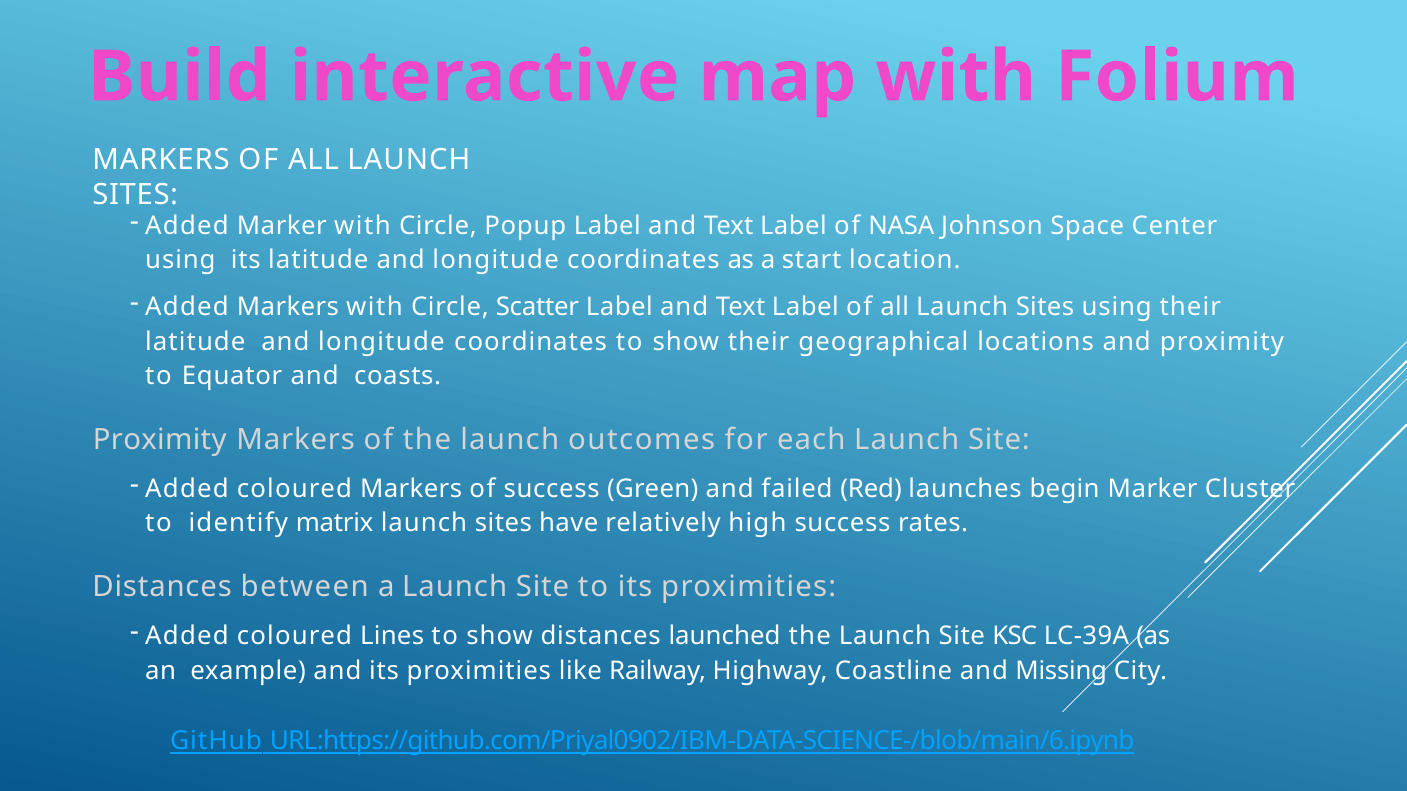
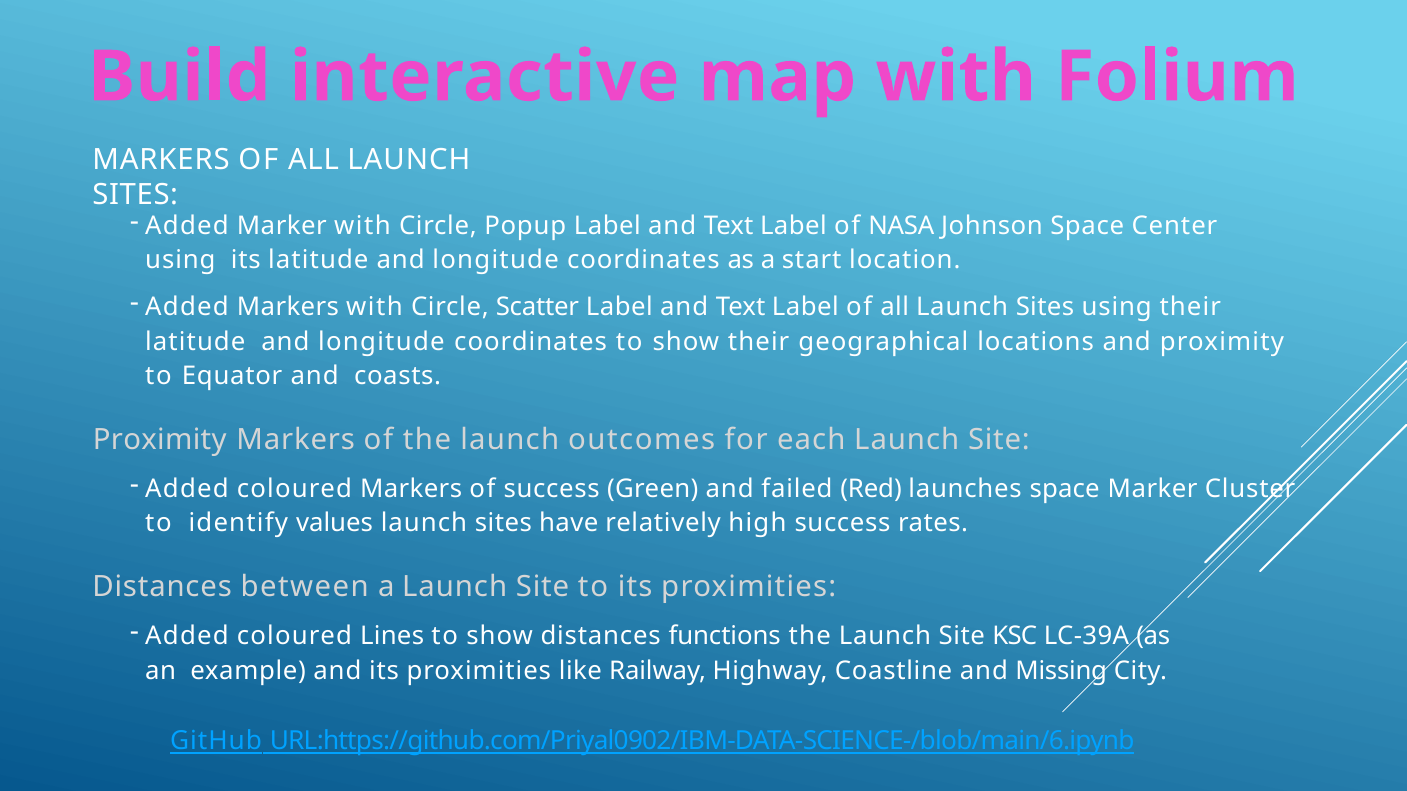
launches begin: begin -> space
matrix: matrix -> values
launched: launched -> functions
